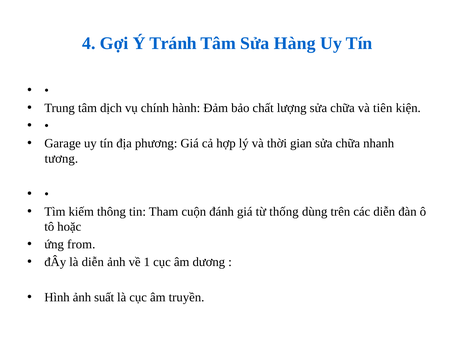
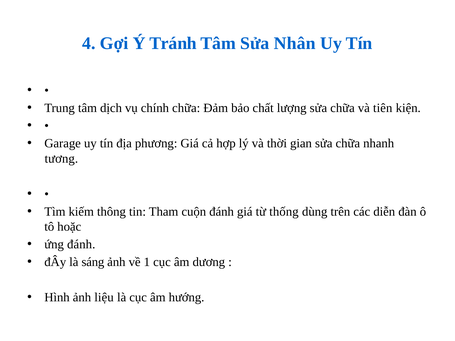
Hàng: Hàng -> Nhân
chính hành: hành -> chữa
ứng from: from -> đánh
là diễn: diễn -> sáng
suất: suất -> liệu
truyền: truyền -> hướng
